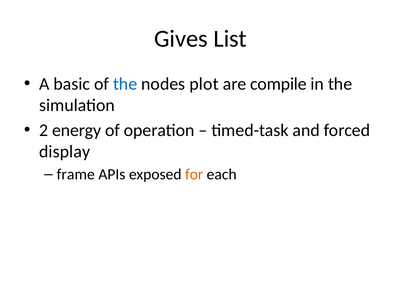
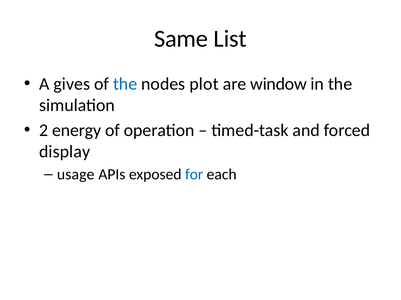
Gives: Gives -> Same
basic: basic -> gives
compile: compile -> window
frame: frame -> usage
for colour: orange -> blue
